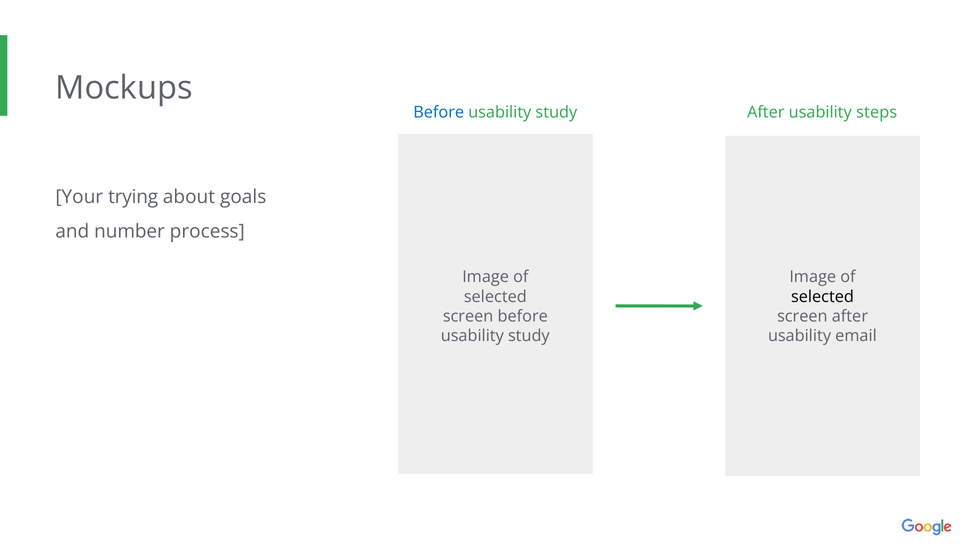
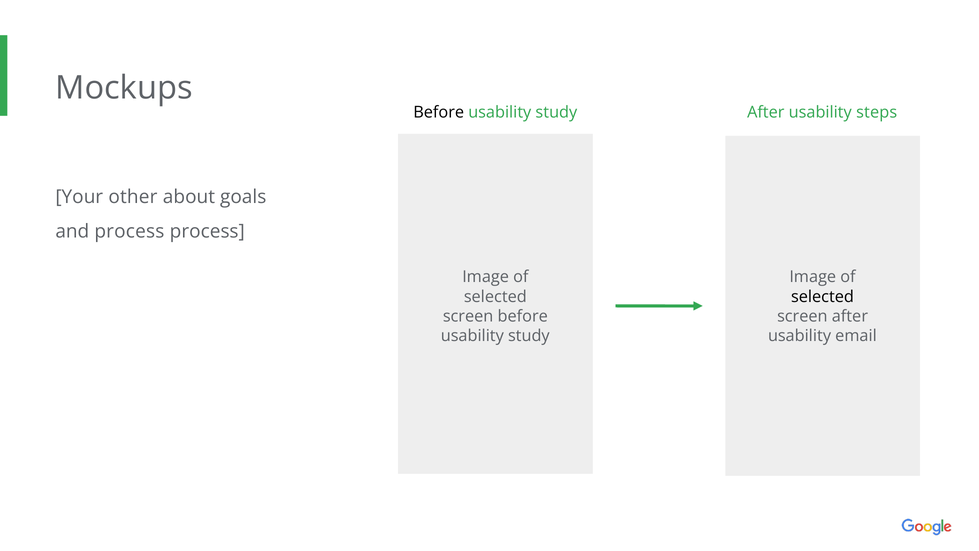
Before at (439, 112) colour: blue -> black
trying: trying -> other
and number: number -> process
